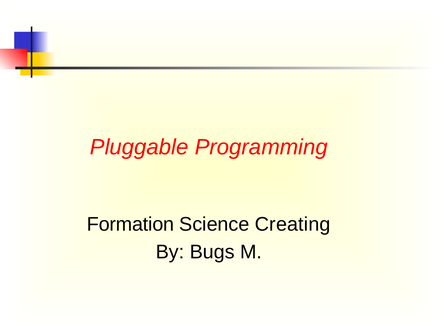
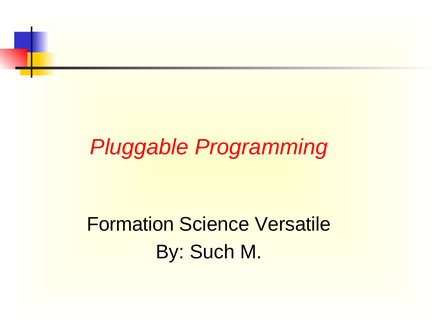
Creating: Creating -> Versatile
Bugs: Bugs -> Such
